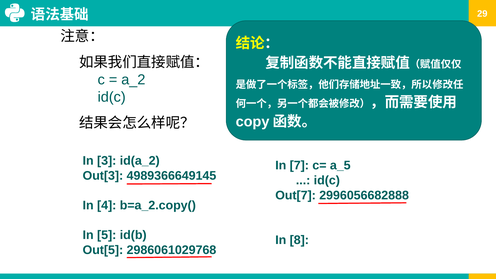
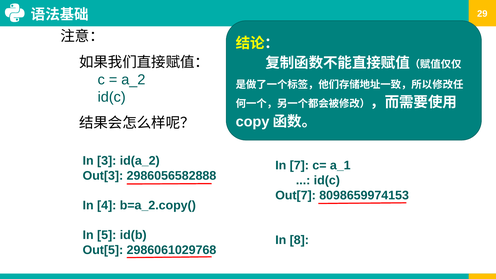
a_5: a_5 -> a_1
4989366649145: 4989366649145 -> 2986056582888
2996056682888: 2996056682888 -> 8098659974153
